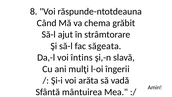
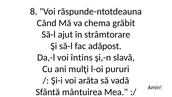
săgeata: săgeata -> adăpost
îngerii: îngerii -> pururi
